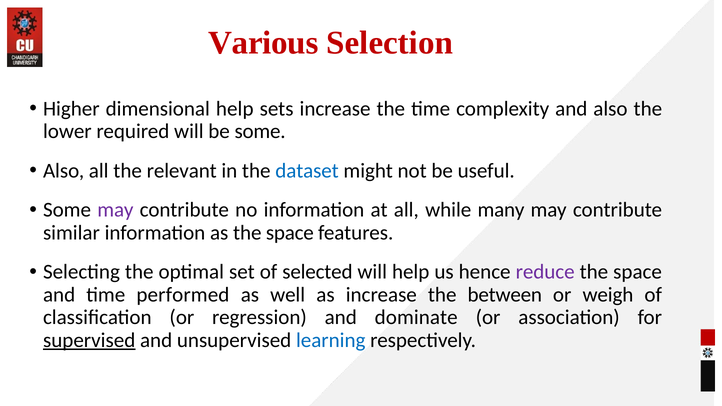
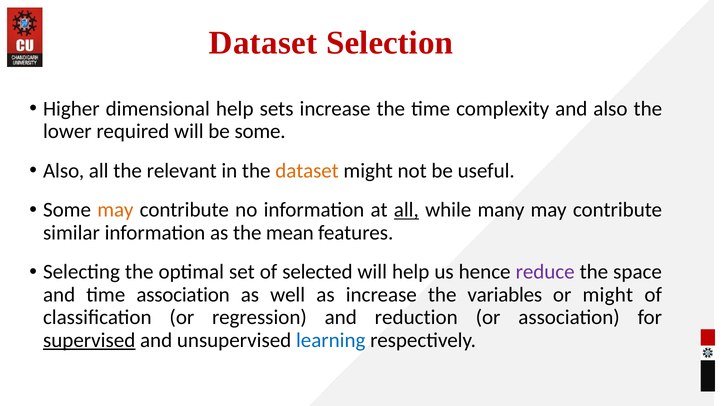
Various at (263, 43): Various -> Dataset
dataset at (307, 171) colour: blue -> orange
may at (115, 210) colour: purple -> orange
all at (406, 210) underline: none -> present
as the space: space -> mean
time performed: performed -> association
between: between -> variables
or weigh: weigh -> might
dominate: dominate -> reduction
